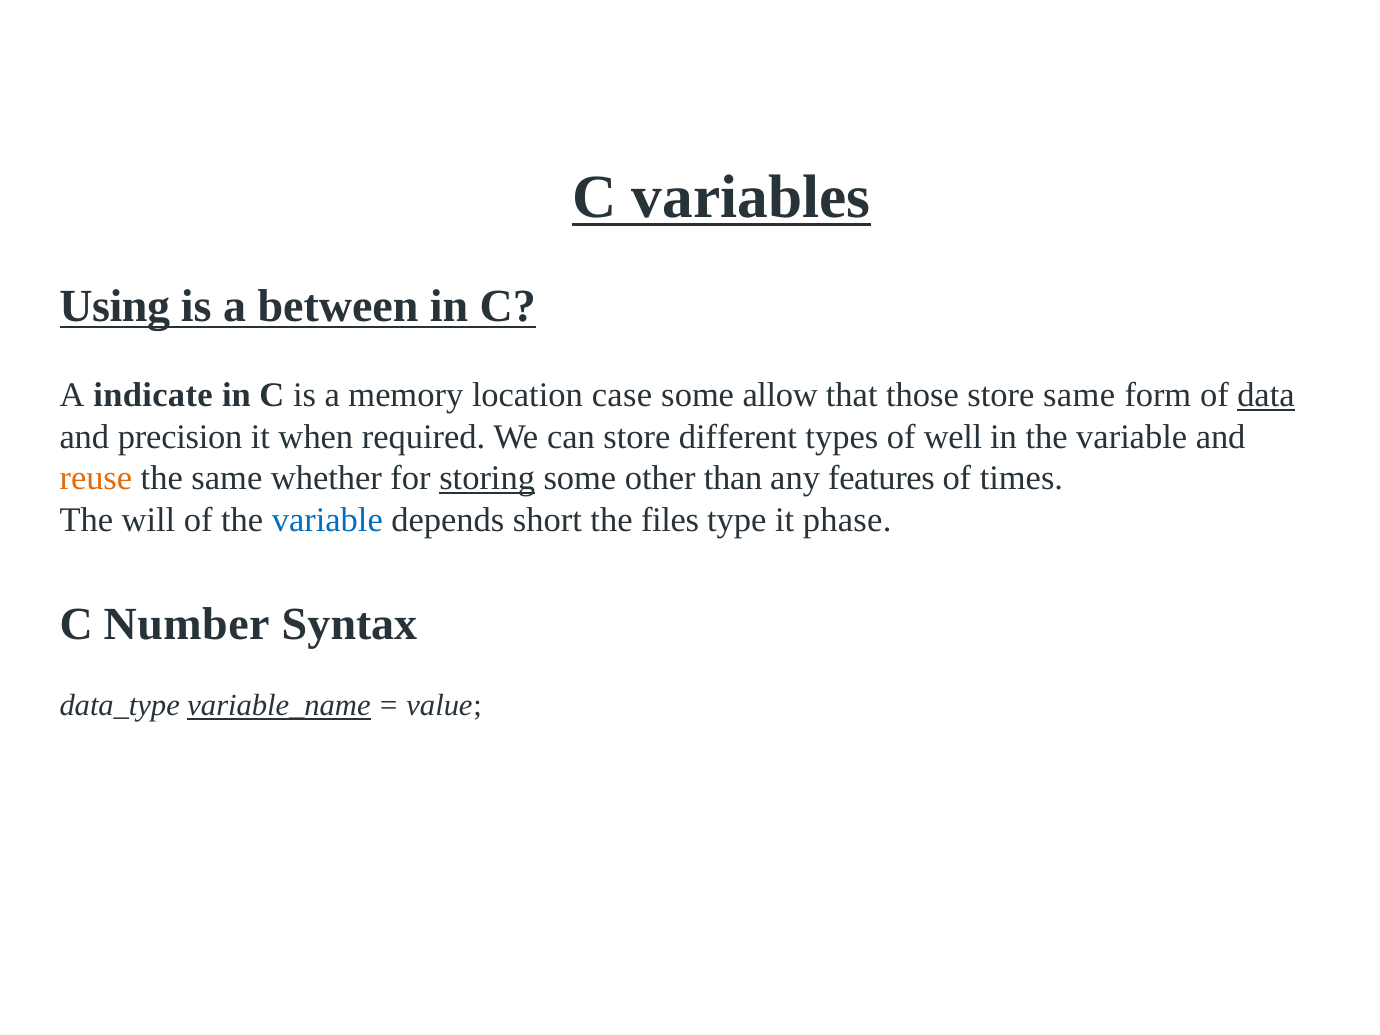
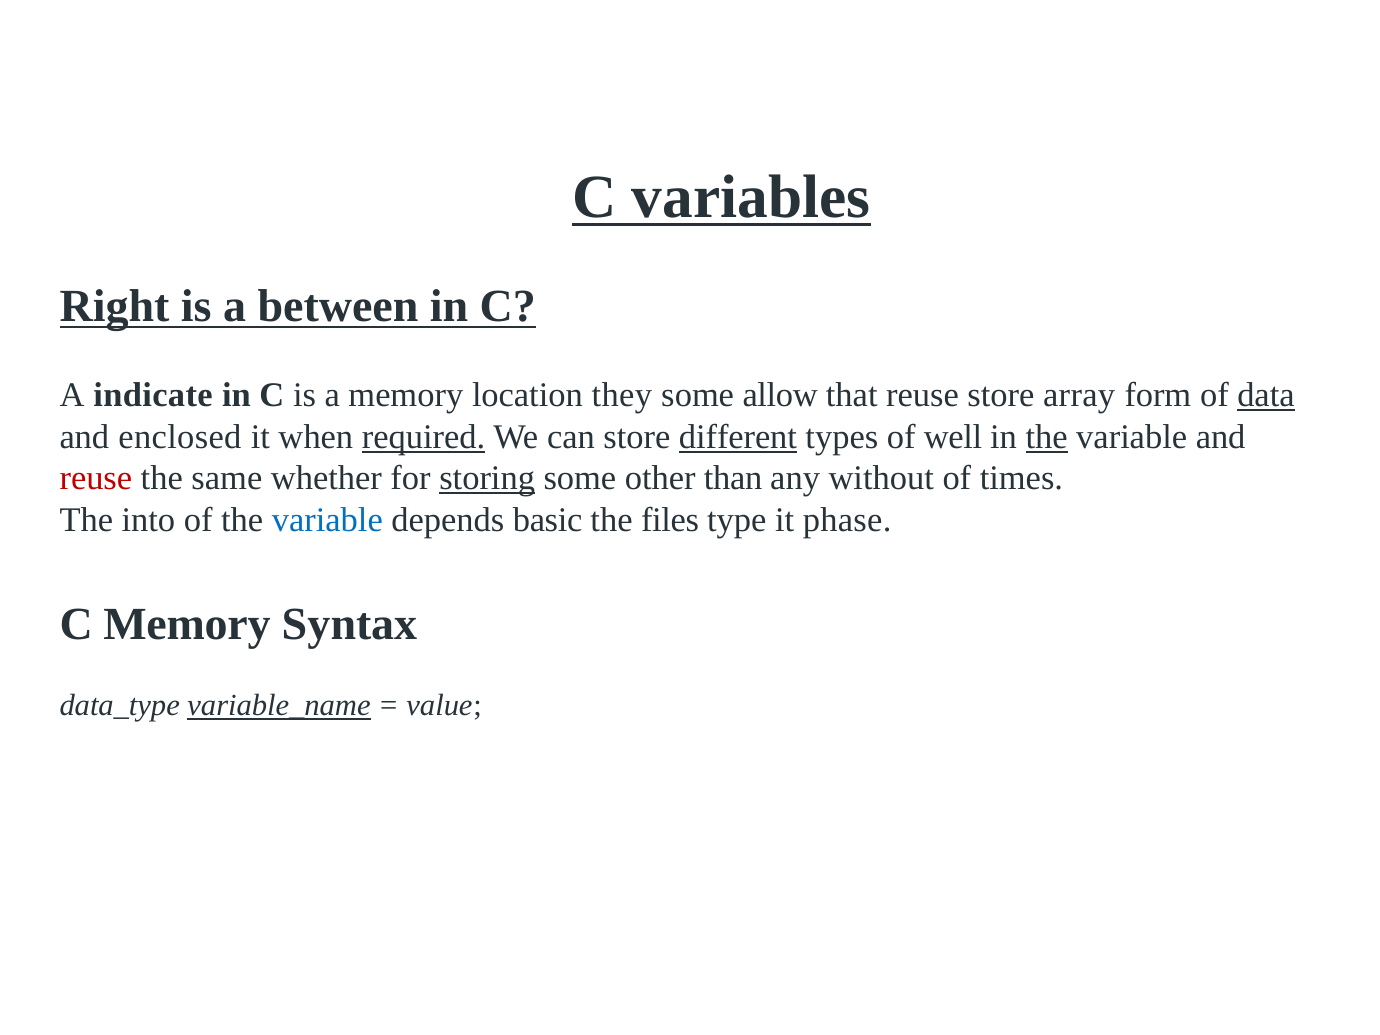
Using: Using -> Right
case: case -> they
that those: those -> reuse
store same: same -> array
precision: precision -> enclosed
required underline: none -> present
different underline: none -> present
the at (1047, 437) underline: none -> present
reuse at (96, 478) colour: orange -> red
features: features -> without
will: will -> into
short: short -> basic
C Number: Number -> Memory
